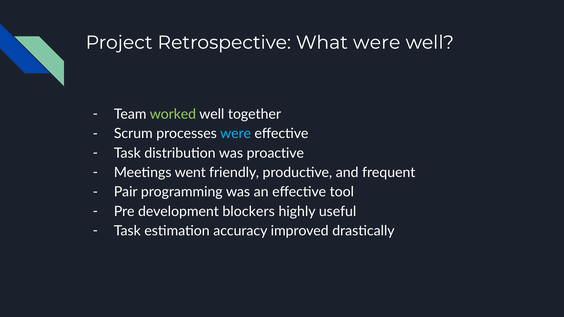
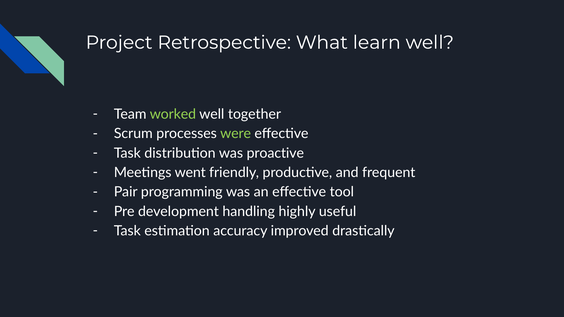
What were: were -> learn
were at (236, 134) colour: light blue -> light green
blockers: blockers -> handling
